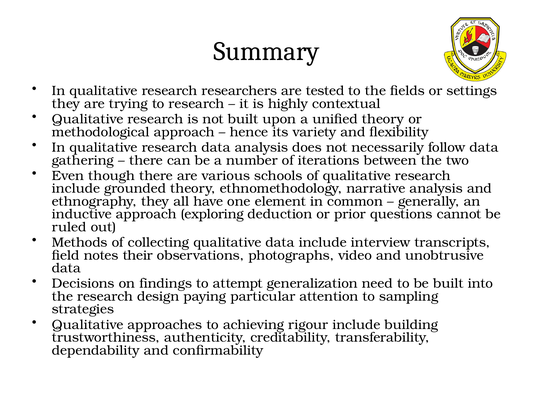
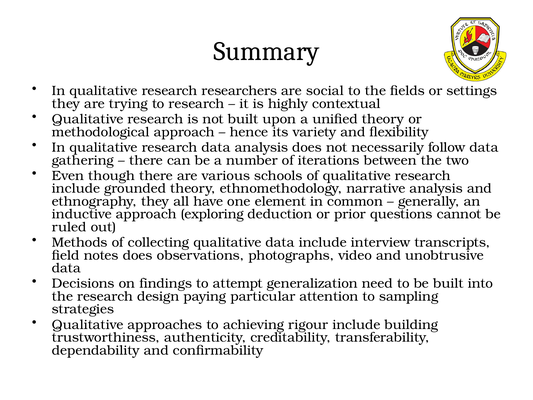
tested: tested -> social
notes their: their -> does
